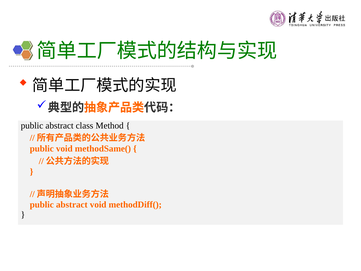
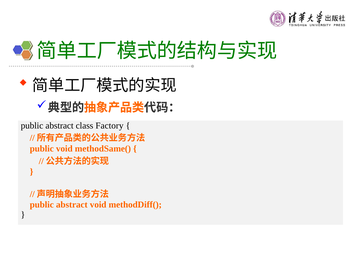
Method: Method -> Factory
